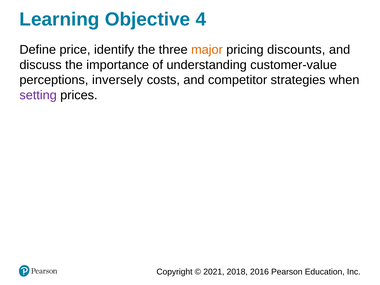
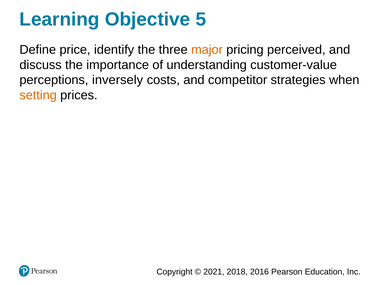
4: 4 -> 5
discounts: discounts -> perceived
setting colour: purple -> orange
